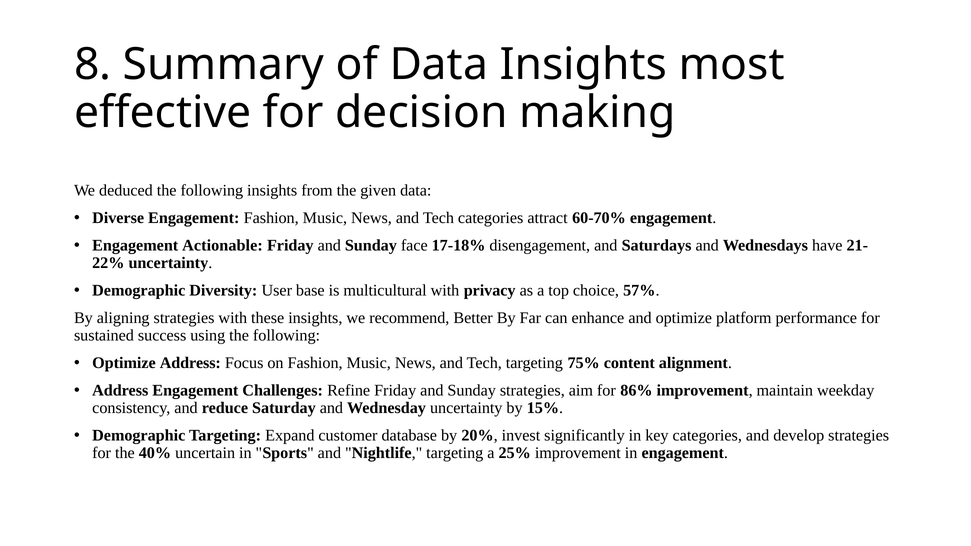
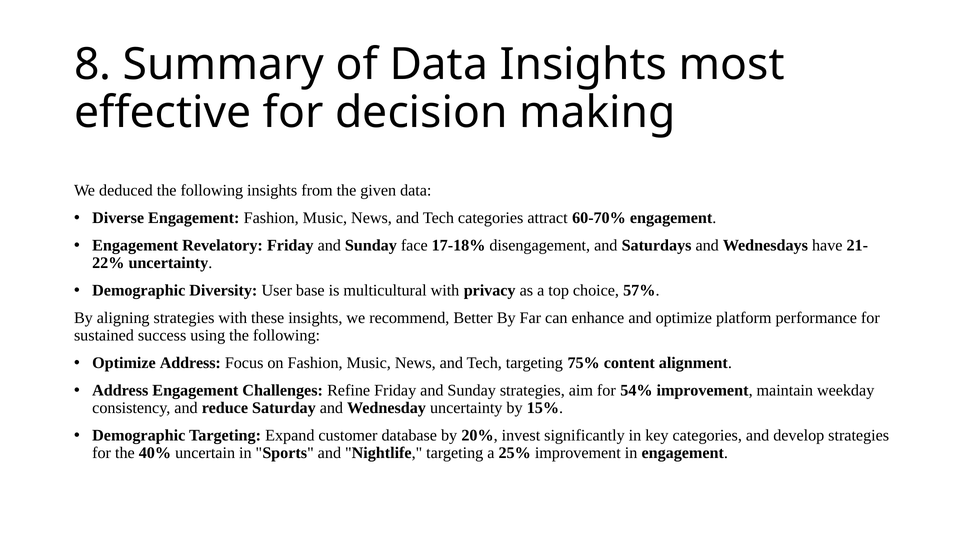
Actionable: Actionable -> Revelatory
86%: 86% -> 54%
